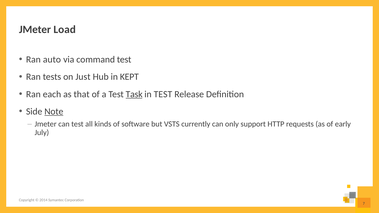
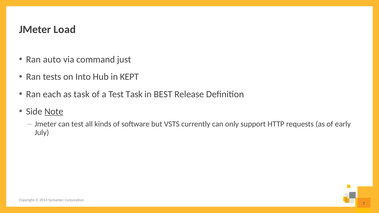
command test: test -> just
Just: Just -> Into
as that: that -> task
Task at (134, 94) underline: present -> none
in TEST: TEST -> BEST
